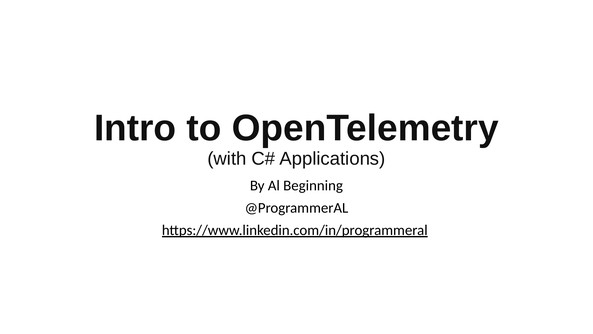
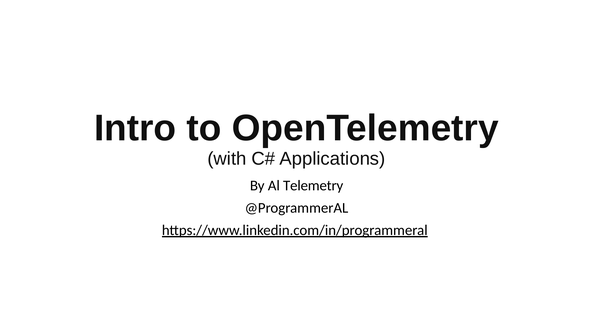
Beginning: Beginning -> Telemetry
